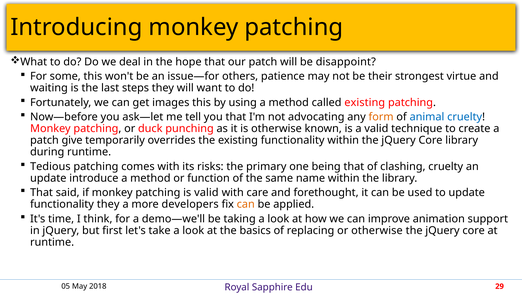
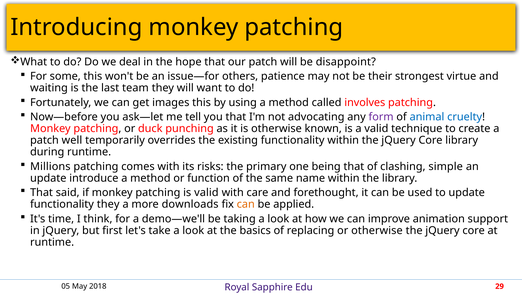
steps: steps -> team
called existing: existing -> involves
form colour: orange -> purple
give: give -> well
Tedious: Tedious -> Millions
clashing cruelty: cruelty -> simple
developers: developers -> downloads
